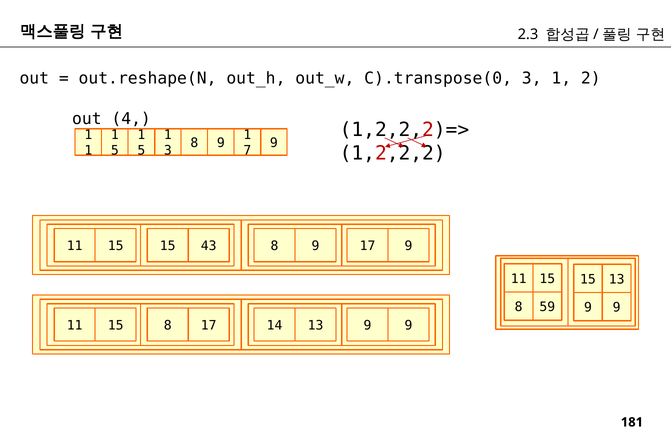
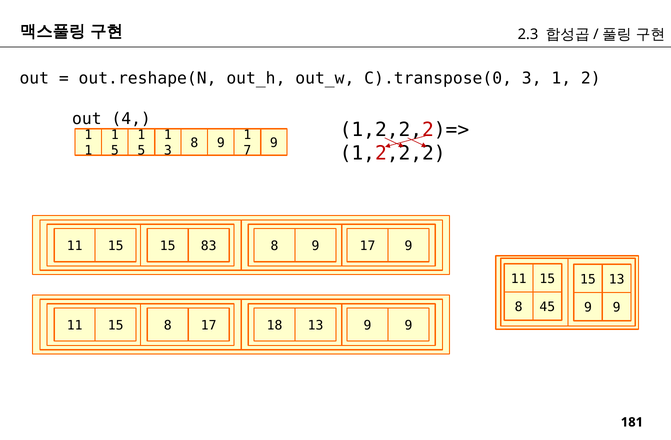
43: 43 -> 83
59: 59 -> 45
14: 14 -> 18
